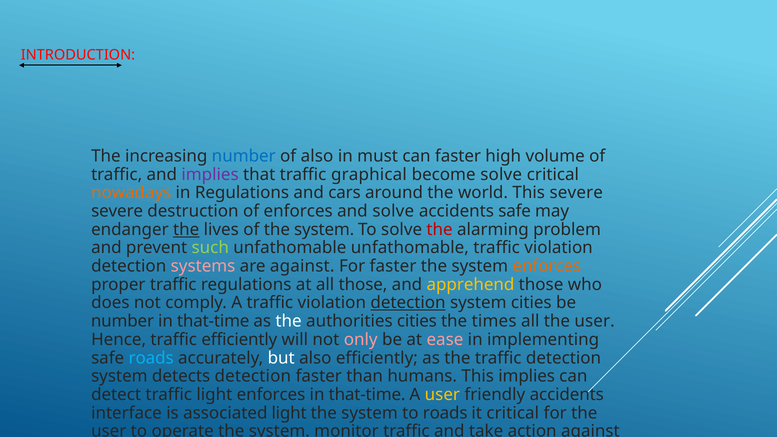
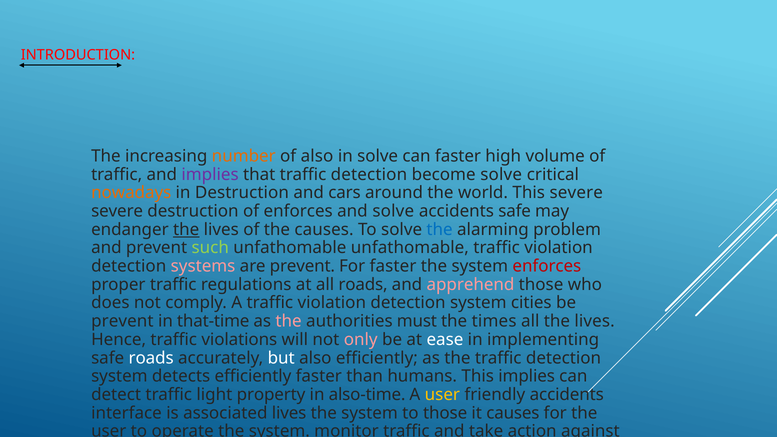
number at (244, 156) colour: blue -> orange
in must: must -> solve
that traffic graphical: graphical -> detection
in Regulations: Regulations -> Destruction
of the system: system -> causes
the at (440, 230) colour: red -> blue
are against: against -> prevent
enforces at (547, 266) colour: orange -> red
all those: those -> roads
apprehend colour: yellow -> pink
detection at (408, 303) underline: present -> none
number at (122, 321): number -> prevent
the at (289, 321) colour: white -> pink
authorities cities: cities -> must
all the user: user -> lives
traffic efficiently: efficiently -> violations
ease colour: pink -> white
roads at (151, 358) colour: light blue -> white
detects detection: detection -> efficiently
light enforces: enforces -> property
that-time at (367, 395): that-time -> also-time
associated light: light -> lives
to roads: roads -> those
it critical: critical -> causes
